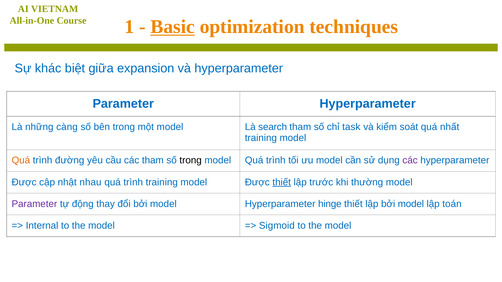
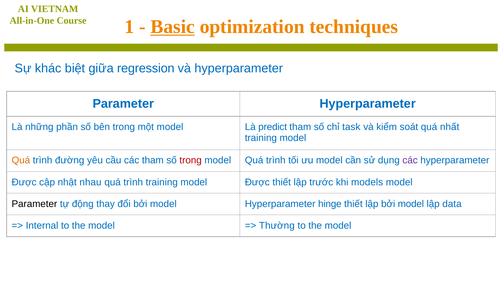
expansion: expansion -> regression
càng: càng -> phần
search: search -> predict
trong at (191, 161) colour: black -> red
thiết at (282, 182) underline: present -> none
thường: thường -> models
Parameter at (34, 204) colour: purple -> black
toán: toán -> data
Sigmoid: Sigmoid -> Thường
